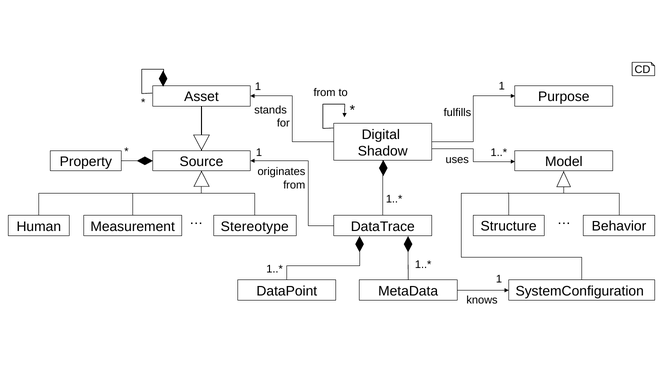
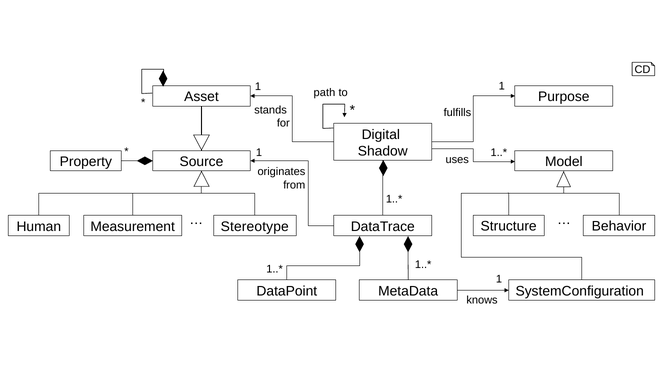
from at (325, 93): from -> path
